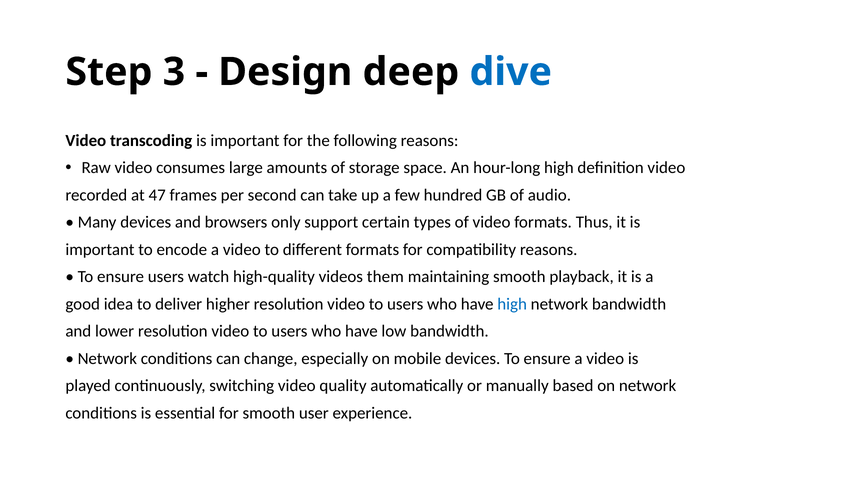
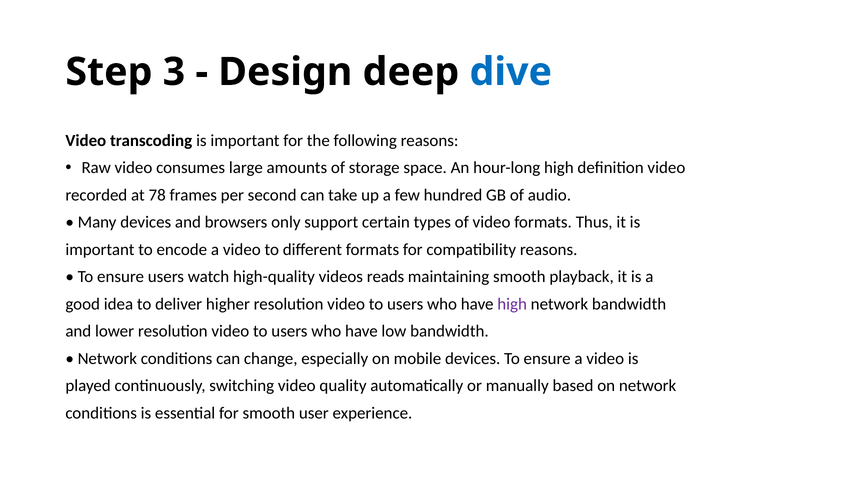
47: 47 -> 78
them: them -> reads
high at (512, 304) colour: blue -> purple
